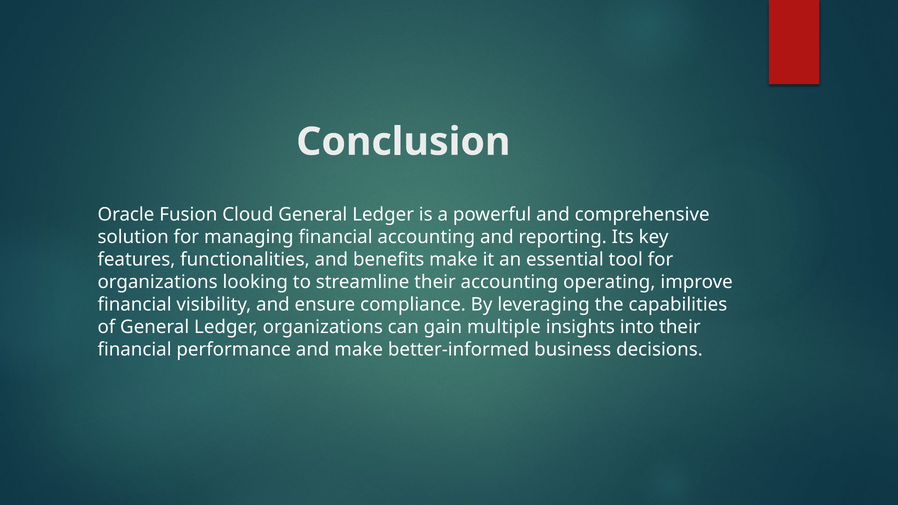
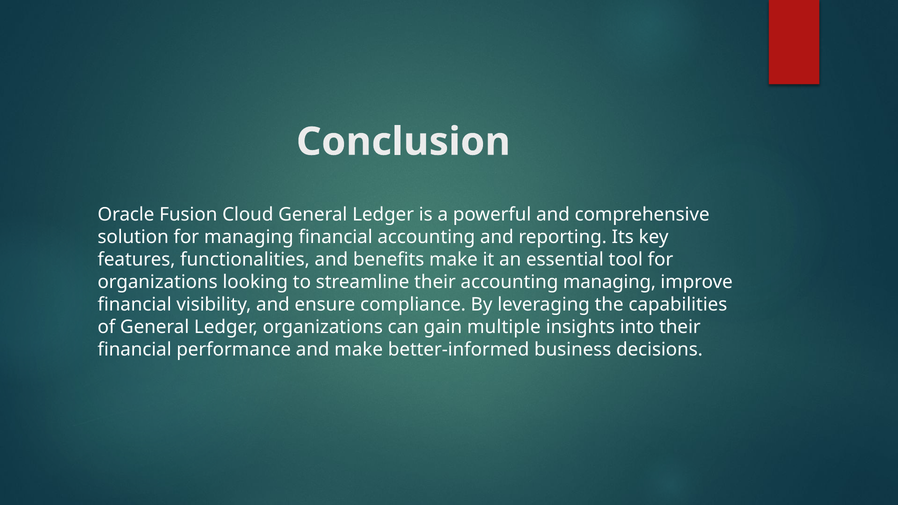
accounting operating: operating -> managing
